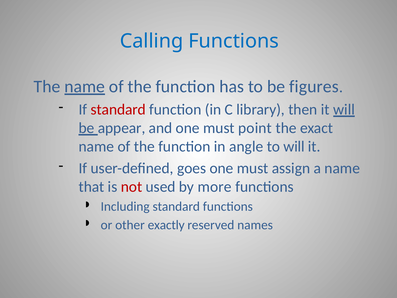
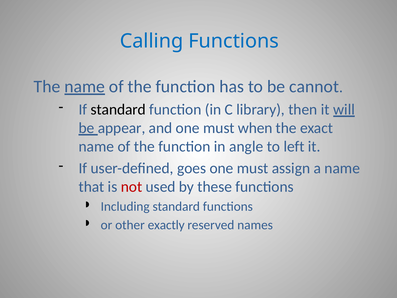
figures: figures -> cannot
standard at (118, 109) colour: red -> black
point: point -> when
to will: will -> left
more: more -> these
